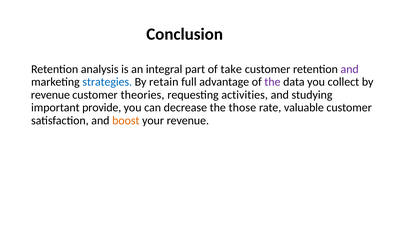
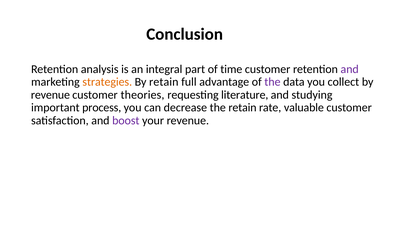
take: take -> time
strategies colour: blue -> orange
activities: activities -> literature
provide: provide -> process
the those: those -> retain
boost colour: orange -> purple
